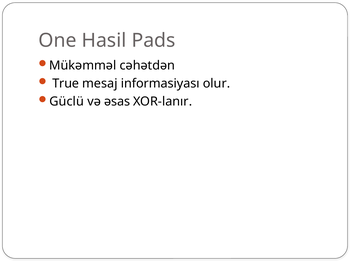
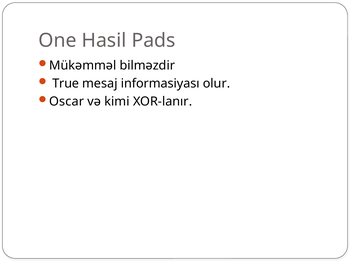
cəhətdən: cəhətdən -> bilməzdir
Güclü: Güclü -> Oscar
əsas: əsas -> kimi
